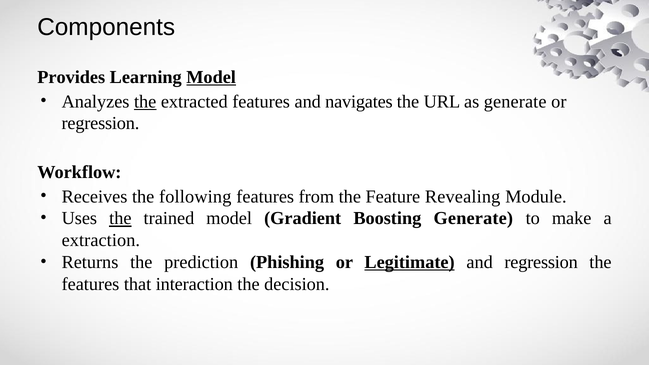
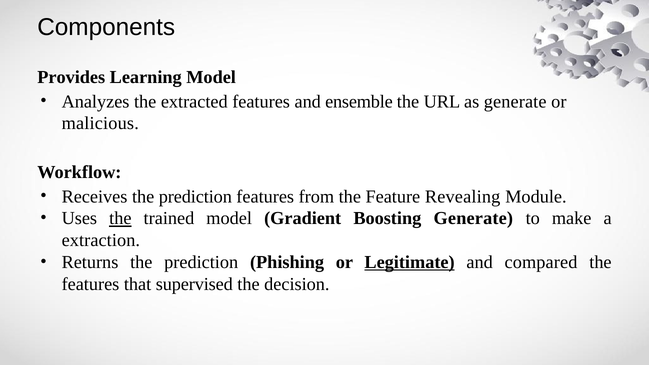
Model at (211, 77) underline: present -> none
the at (145, 102) underline: present -> none
navigates: navigates -> ensemble
regression at (100, 123): regression -> malicious
Receives the following: following -> prediction
and regression: regression -> compared
interaction: interaction -> supervised
